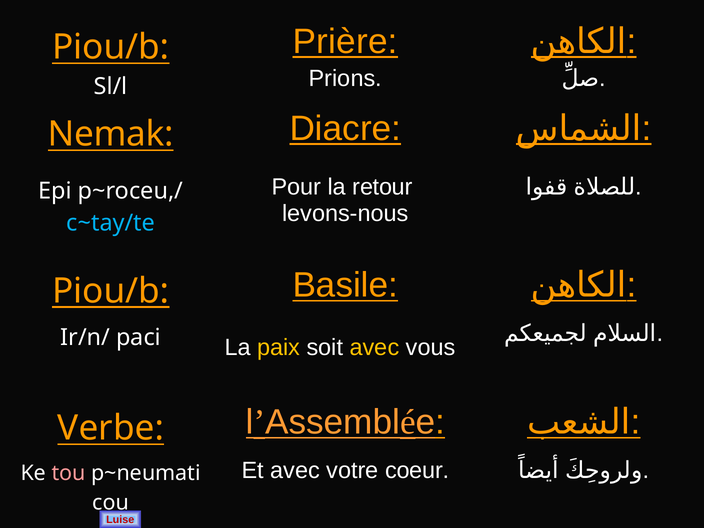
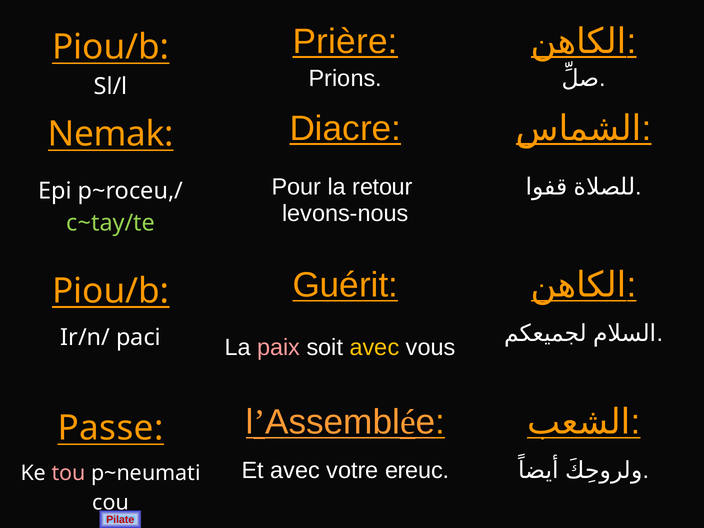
c~tay/te colour: light blue -> light green
Basile: Basile -> Guérit
paix colour: yellow -> pink
Verbe: Verbe -> Passe
coeur: coeur -> ereuc
Luise: Luise -> Pilate
